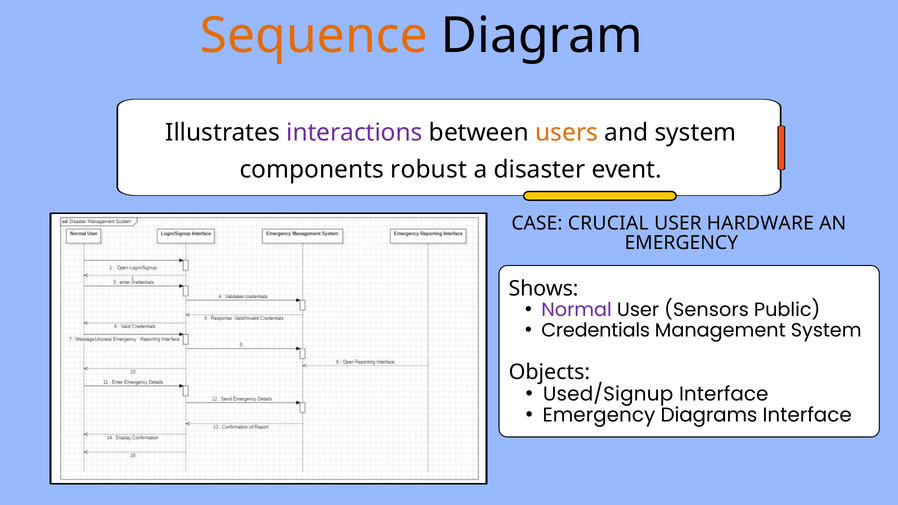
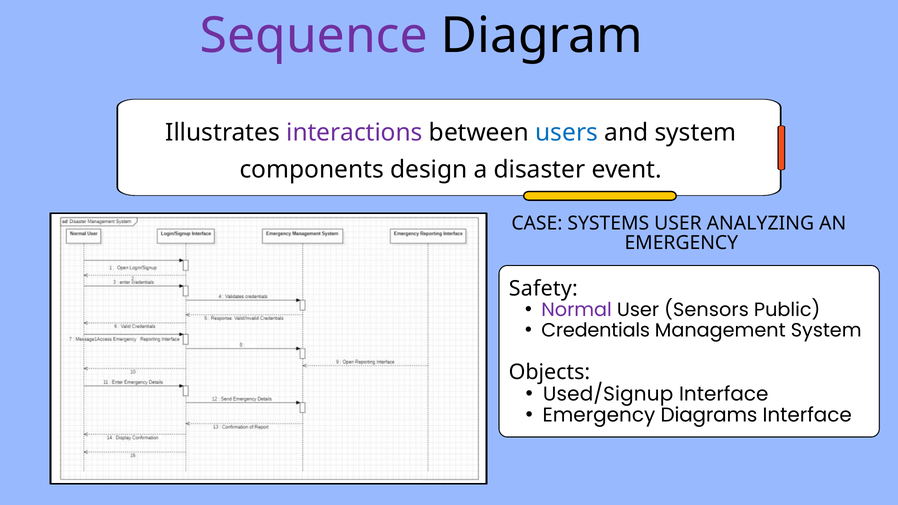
Sequence colour: orange -> purple
users colour: orange -> blue
robust: robust -> design
CRUCIAL: CRUCIAL -> SYSTEMS
HARDWARE: HARDWARE -> ANALYZING
Shows: Shows -> Safety
